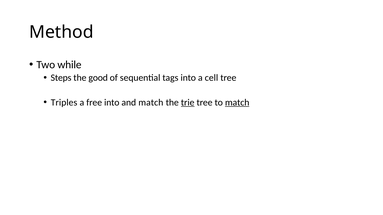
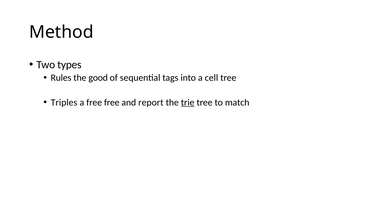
while: while -> types
Steps: Steps -> Rules
free into: into -> free
and match: match -> report
match at (237, 103) underline: present -> none
